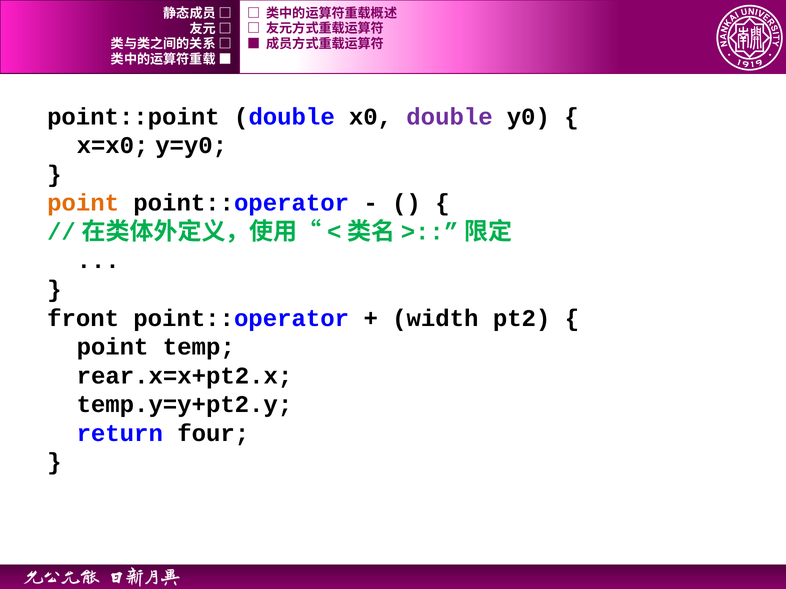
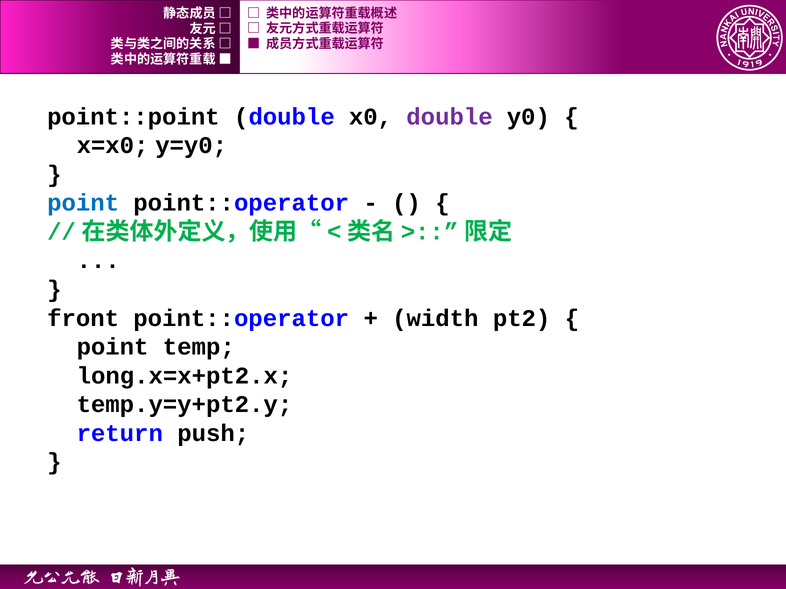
point at (83, 203) colour: orange -> blue
rear.x=x+pt2.x: rear.x=x+pt2.x -> long.x=x+pt2.x
four: four -> push
